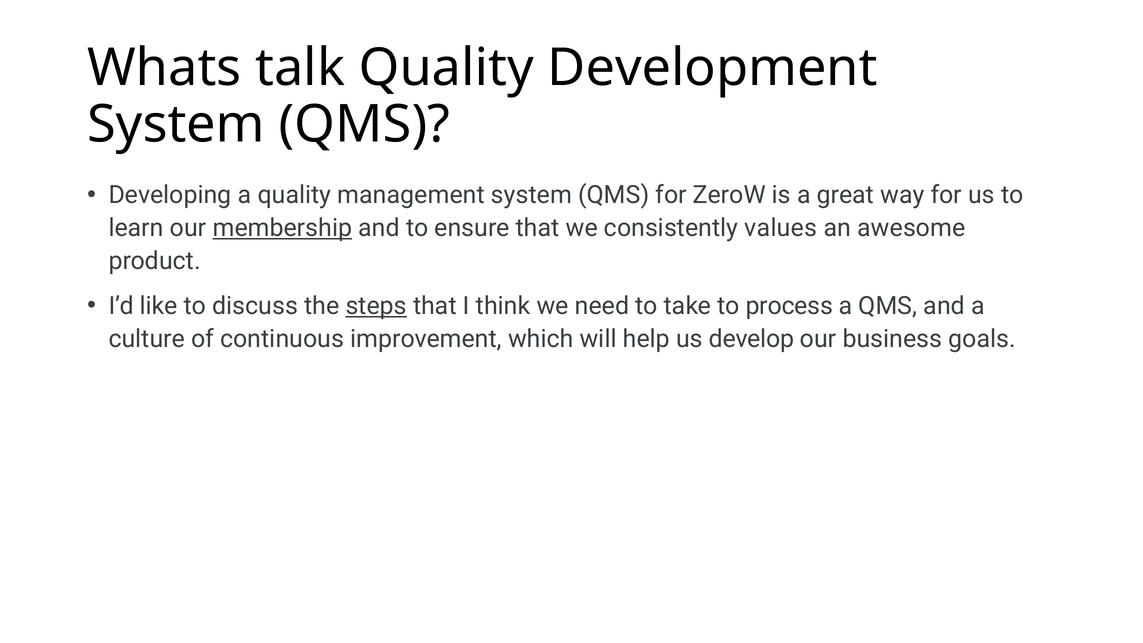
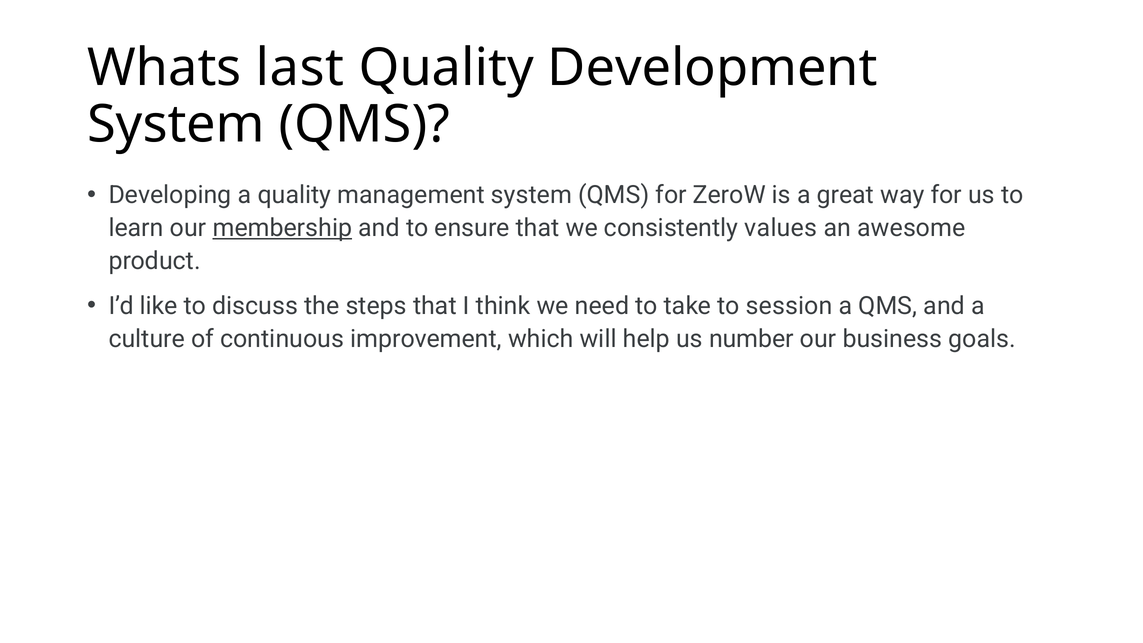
talk: talk -> last
steps underline: present -> none
process: process -> session
develop: develop -> number
